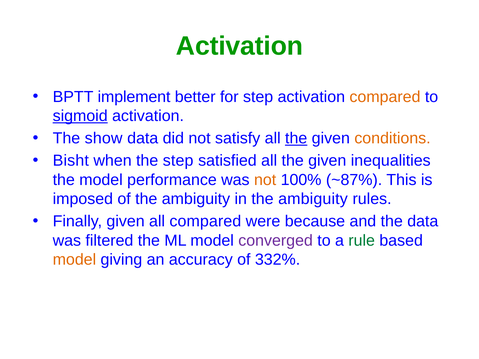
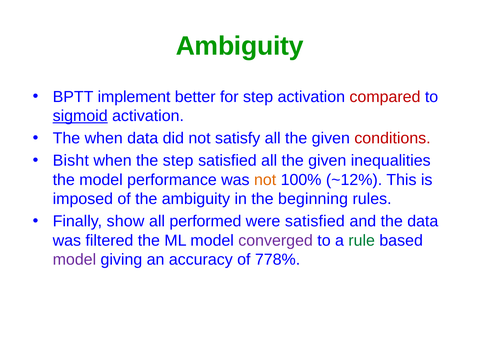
Activation at (240, 46): Activation -> Ambiguity
compared at (385, 97) colour: orange -> red
The show: show -> when
the at (296, 138) underline: present -> none
conditions colour: orange -> red
~87%: ~87% -> ~12%
in the ambiguity: ambiguity -> beginning
Finally given: given -> show
all compared: compared -> performed
were because: because -> satisfied
model at (74, 260) colour: orange -> purple
332%: 332% -> 778%
